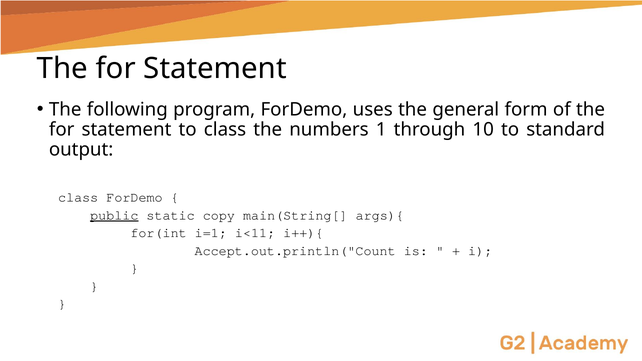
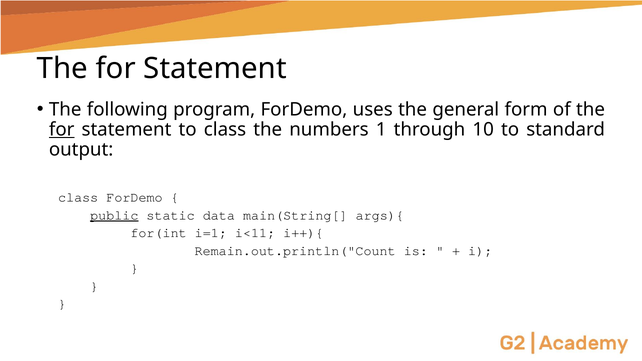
for at (62, 130) underline: none -> present
copy: copy -> data
Accept.out.println("Count: Accept.out.println("Count -> Remain.out.println("Count
